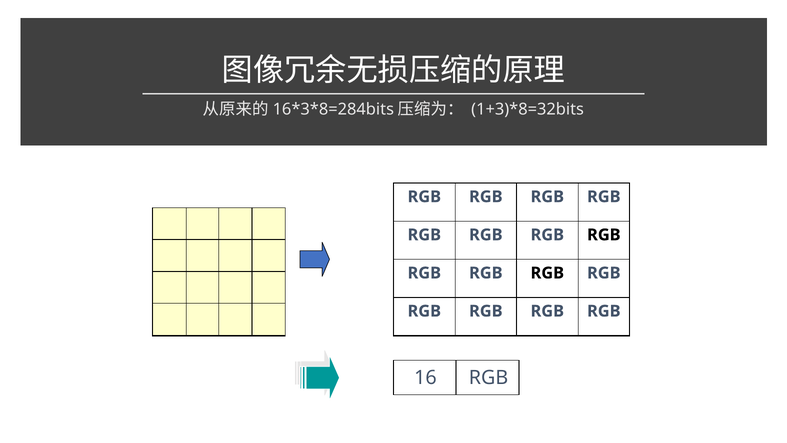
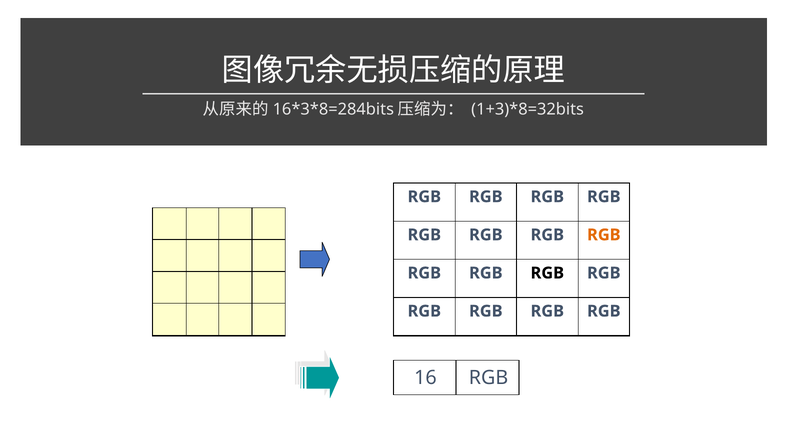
RGB at (604, 235) colour: black -> orange
